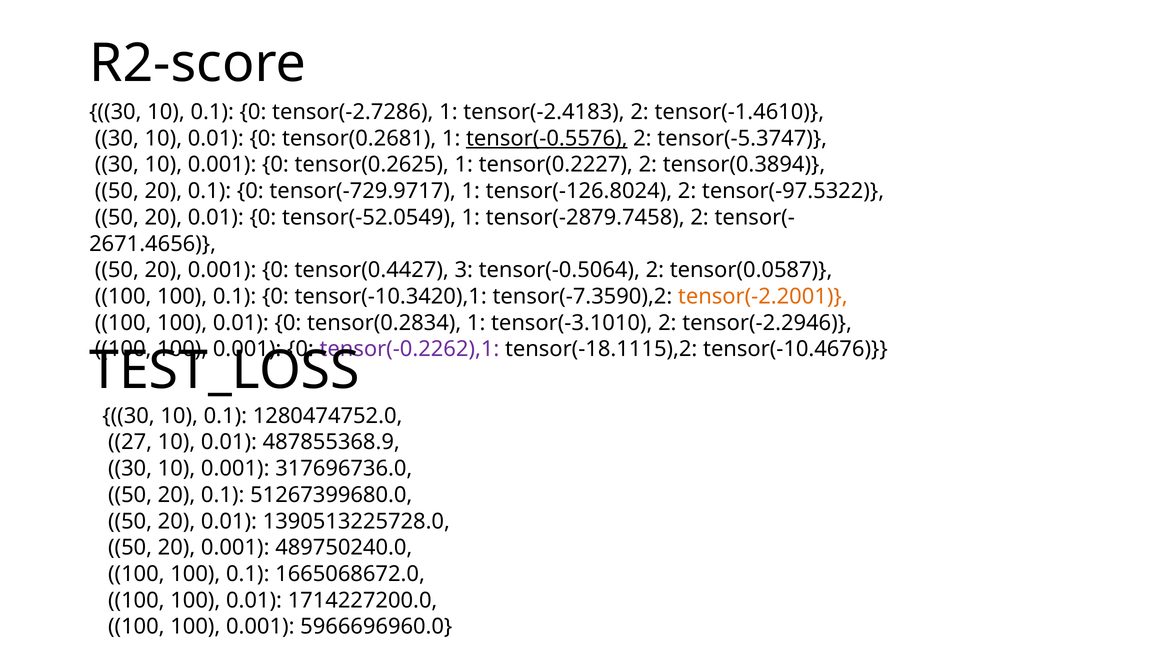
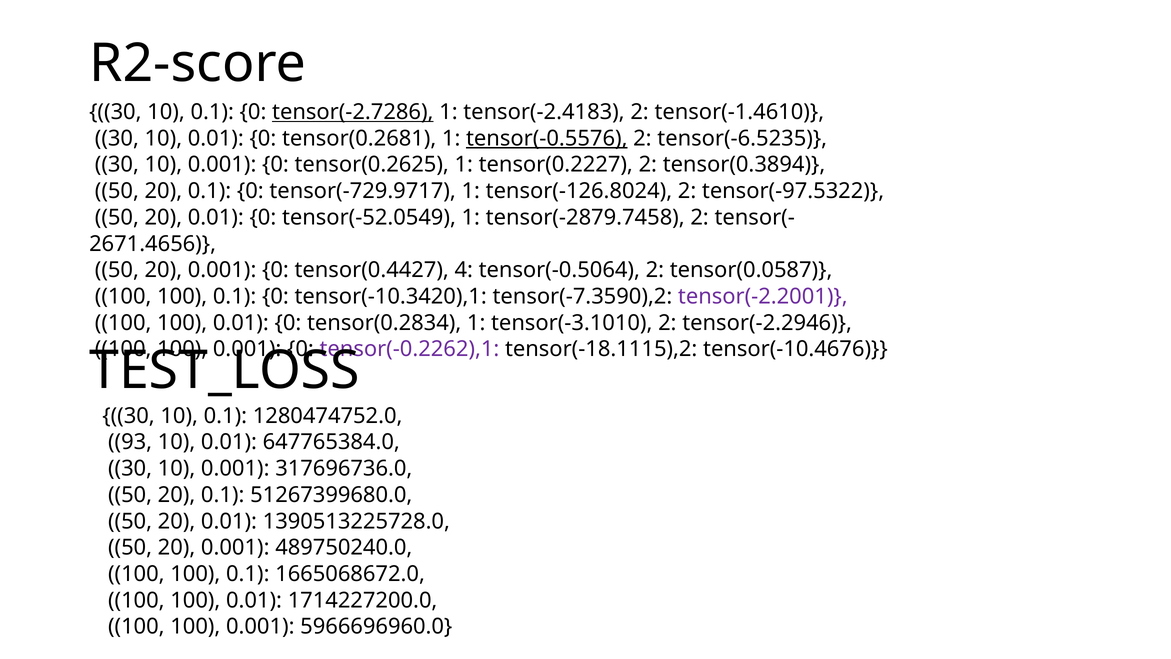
tensor(-2.7286 underline: none -> present
tensor(-5.3747: tensor(-5.3747 -> tensor(-6.5235
3: 3 -> 4
tensor(-2.2001 colour: orange -> purple
27: 27 -> 93
487855368.9: 487855368.9 -> 647765384.0
